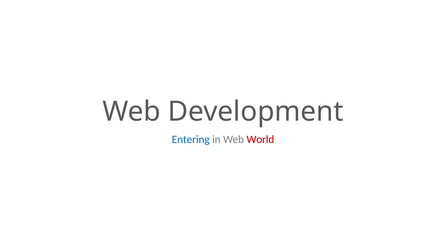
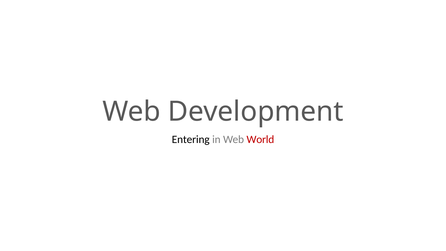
Entering colour: blue -> black
